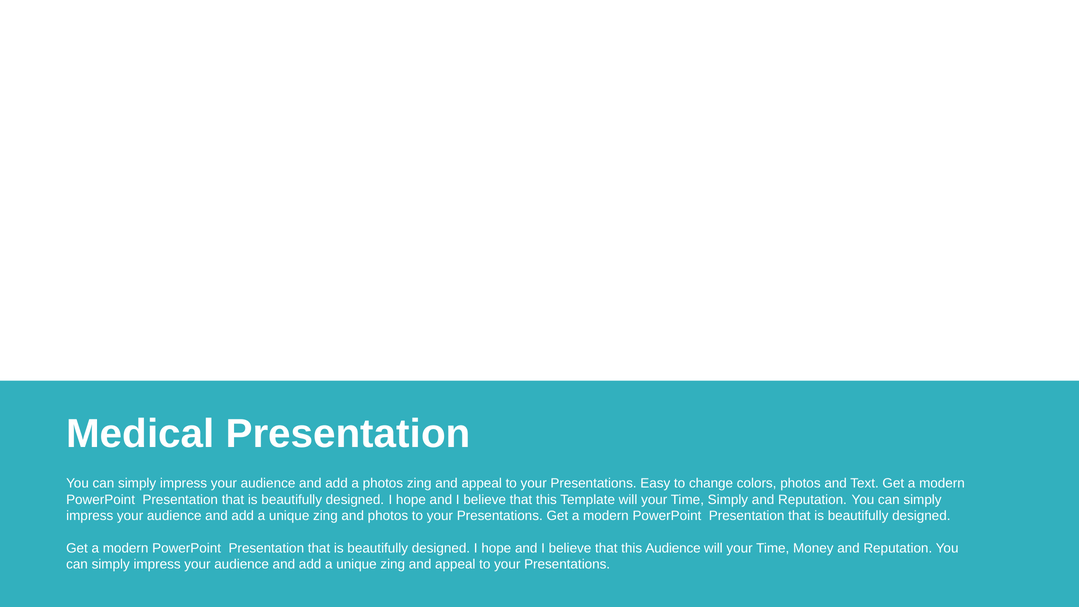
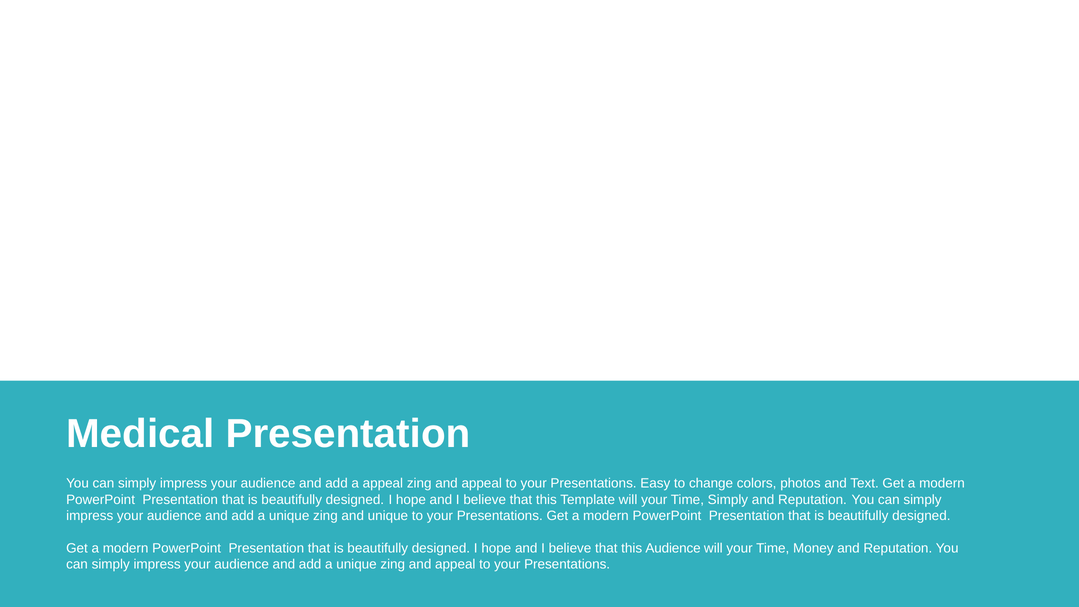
a photos: photos -> appeal
and photos: photos -> unique
